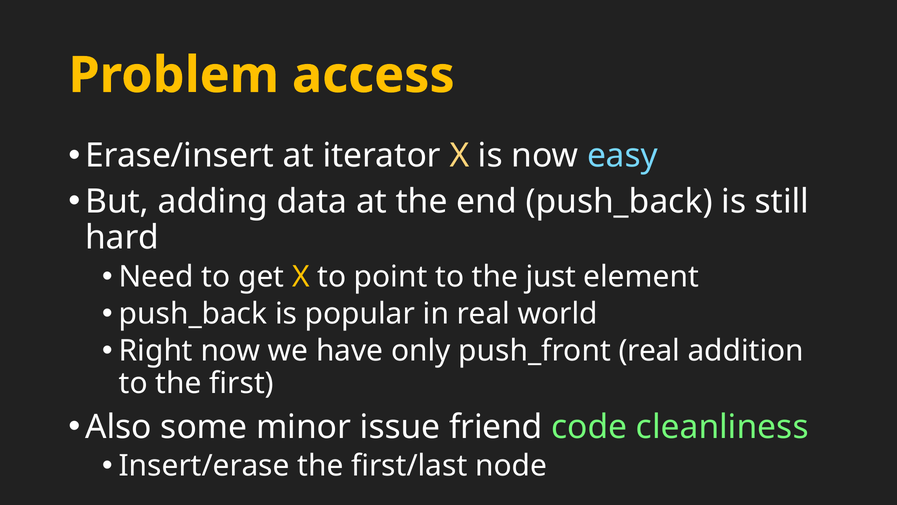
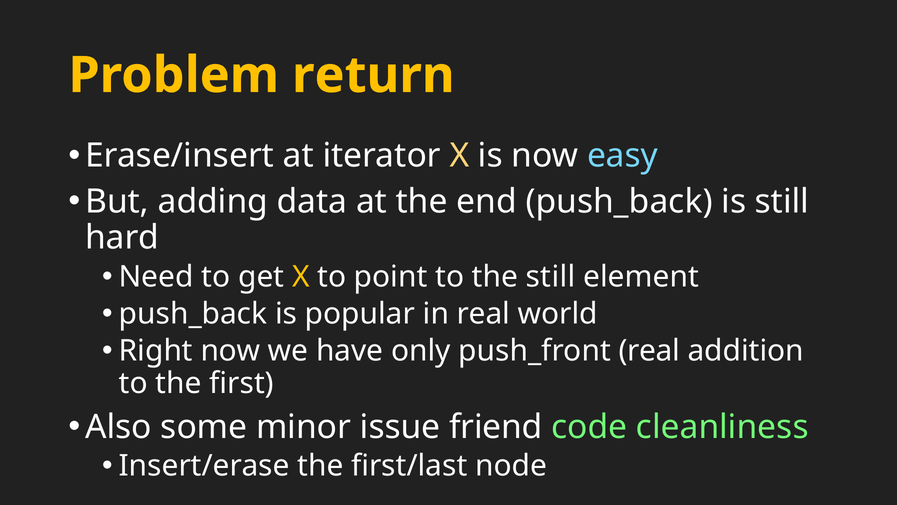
access: access -> return
the just: just -> still
